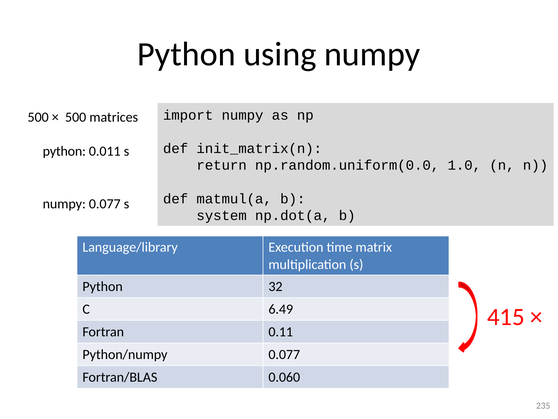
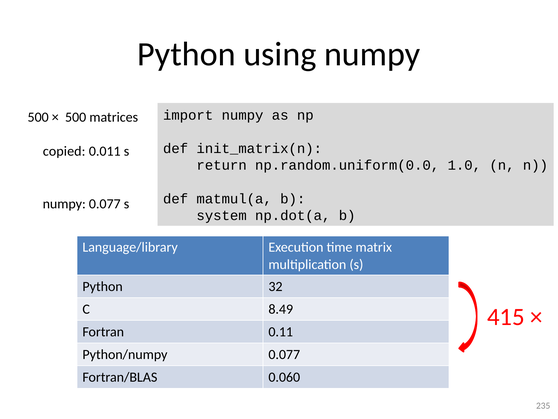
python at (64, 151): python -> copied
6.49: 6.49 -> 8.49
